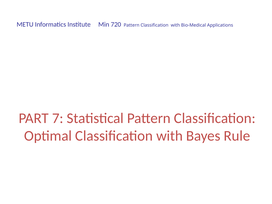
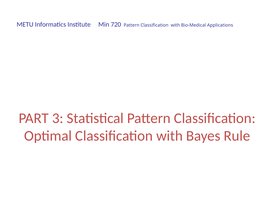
7: 7 -> 3
